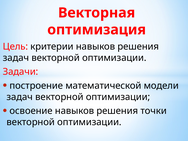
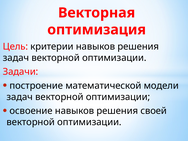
точки: точки -> своей
